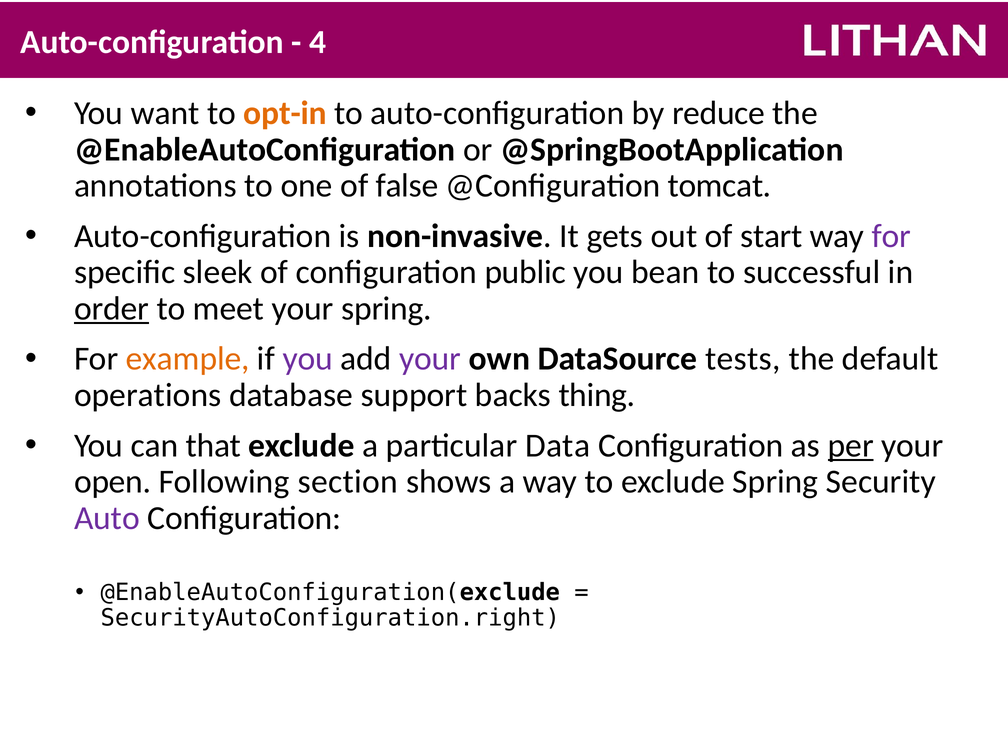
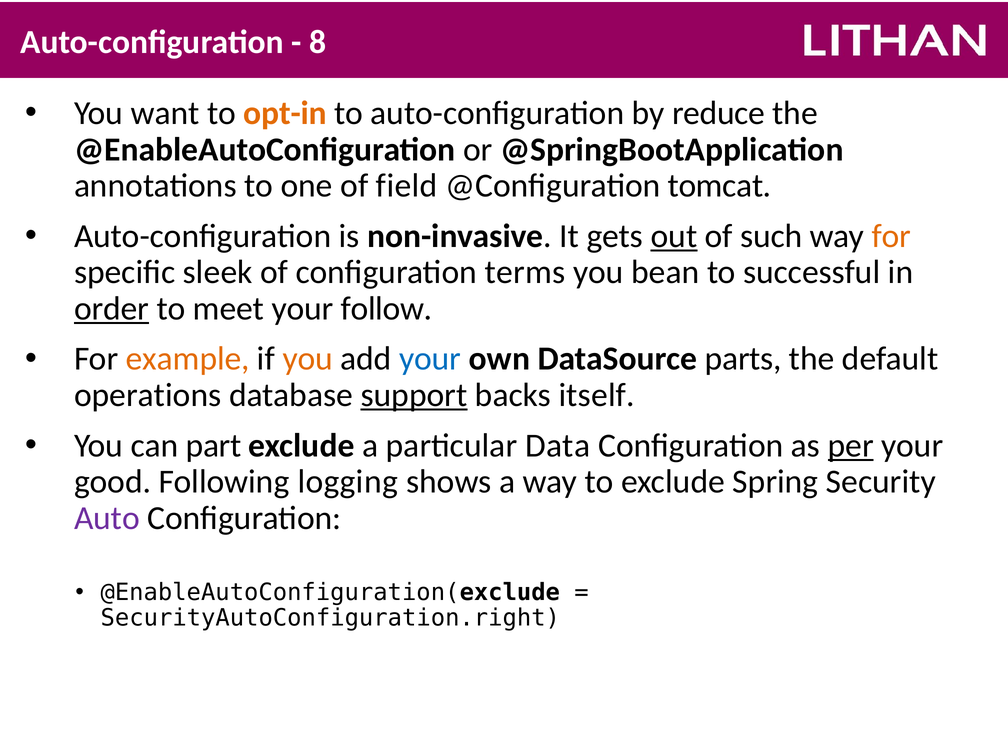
4: 4 -> 8
false: false -> field
out underline: none -> present
start: start -> such
for at (891, 236) colour: purple -> orange
public: public -> terms
your spring: spring -> follow
you at (308, 359) colour: purple -> orange
your at (430, 359) colour: purple -> blue
tests: tests -> parts
support underline: none -> present
thing: thing -> itself
that: that -> part
open: open -> good
section: section -> logging
